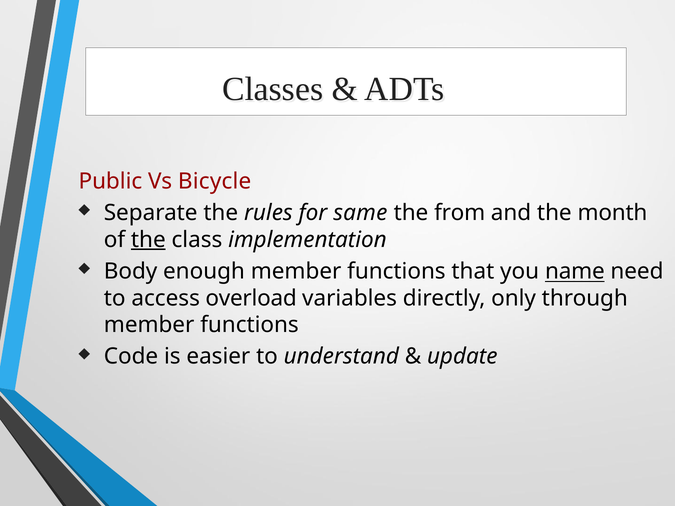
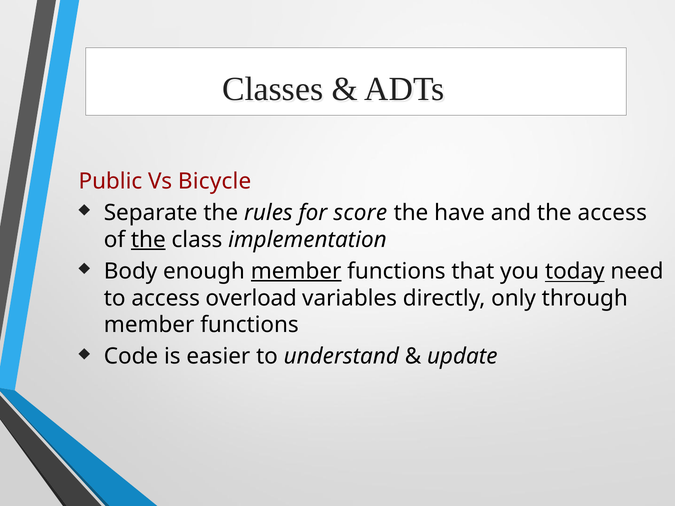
same: same -> score
from: from -> have
the month: month -> access
member at (296, 271) underline: none -> present
name: name -> today
